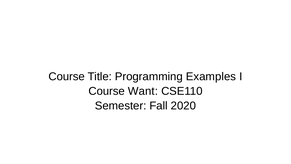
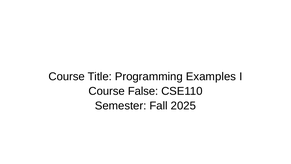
Want: Want -> False
2020: 2020 -> 2025
